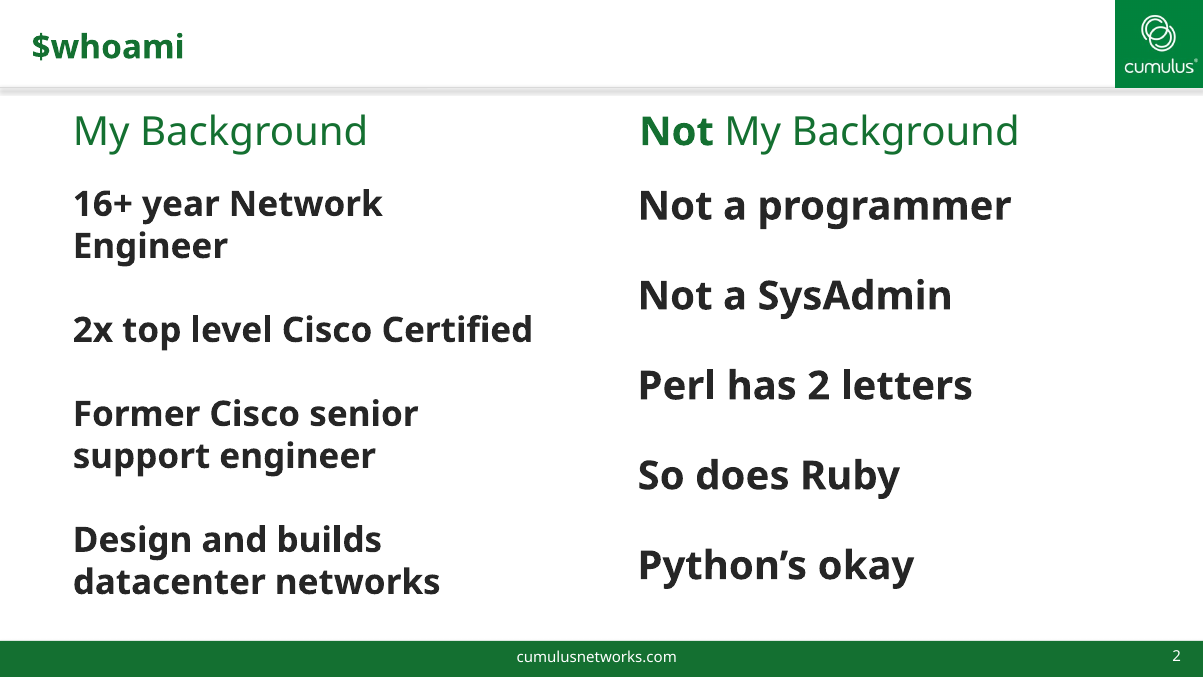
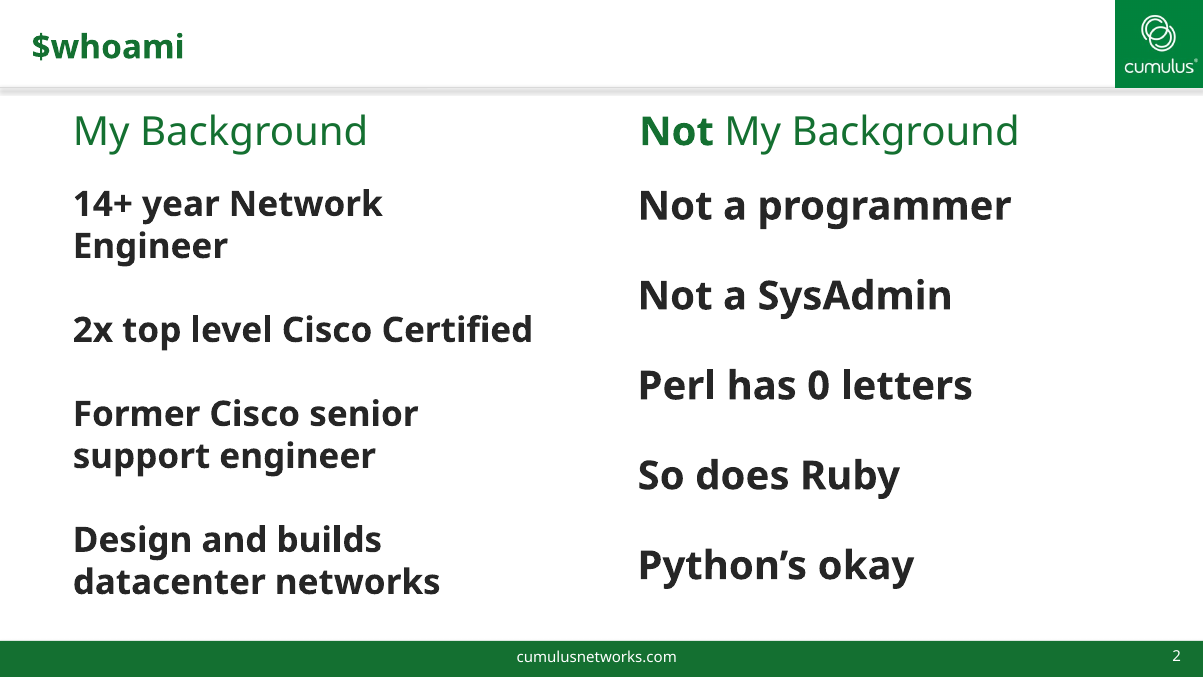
16+: 16+ -> 14+
has 2: 2 -> 0
